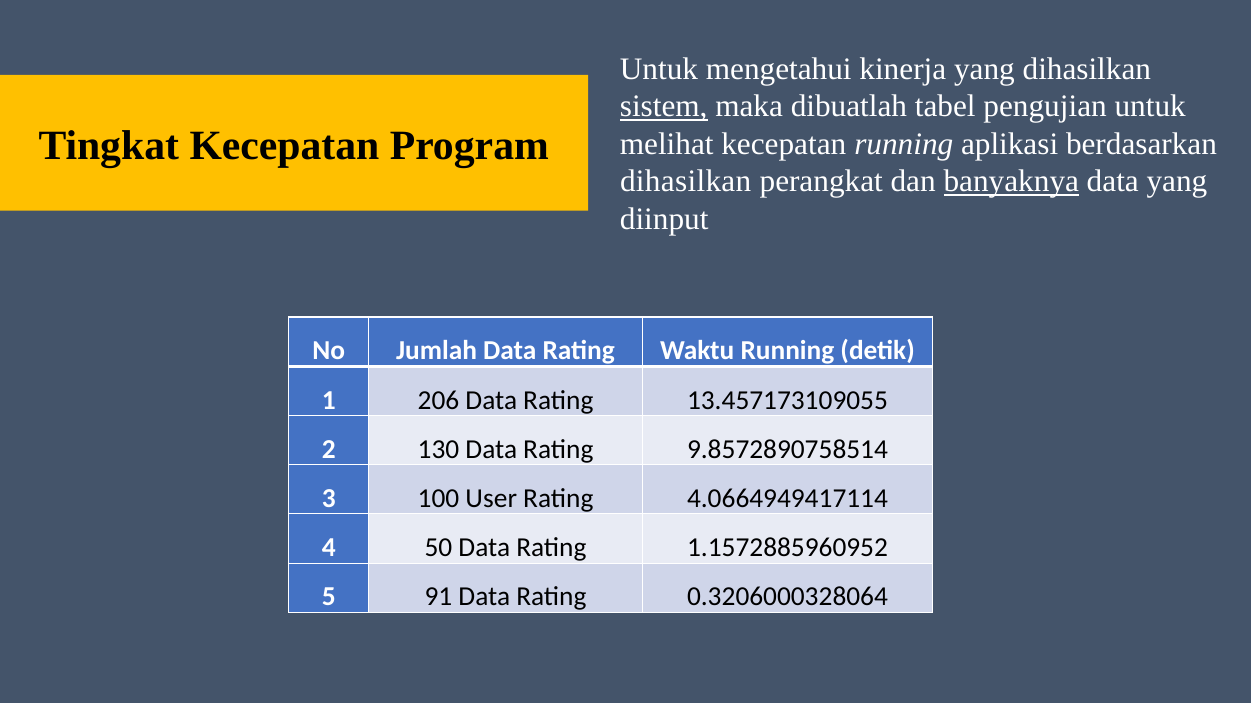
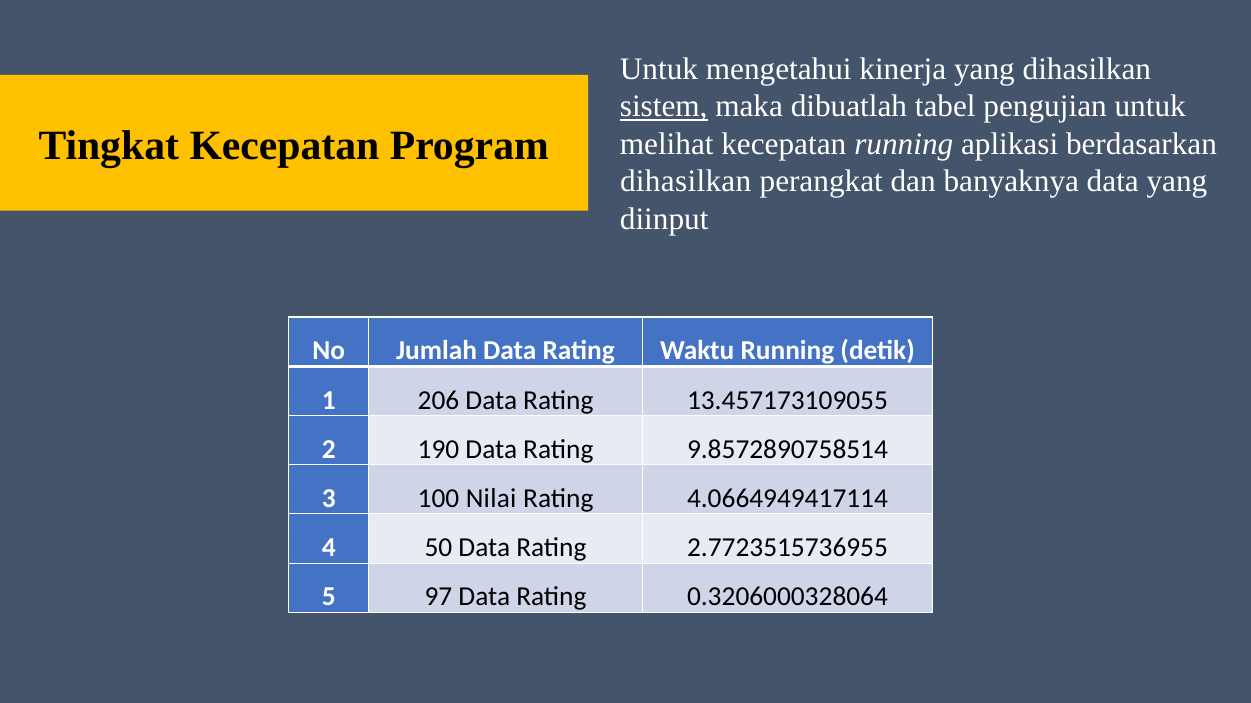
banyaknya underline: present -> none
130: 130 -> 190
User: User -> Nilai
1.1572885960952: 1.1572885960952 -> 2.7723515736955
91: 91 -> 97
